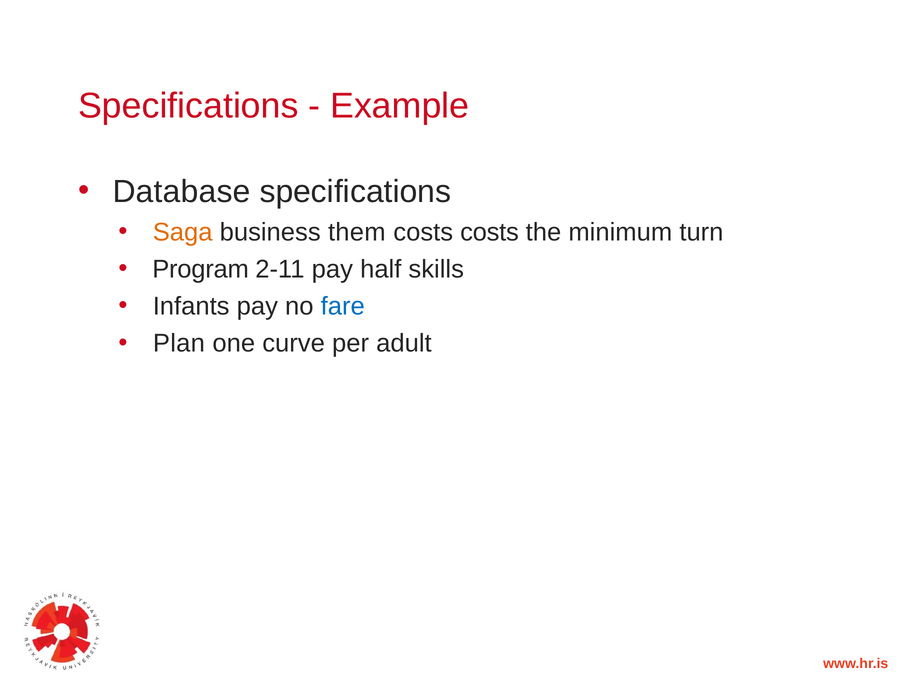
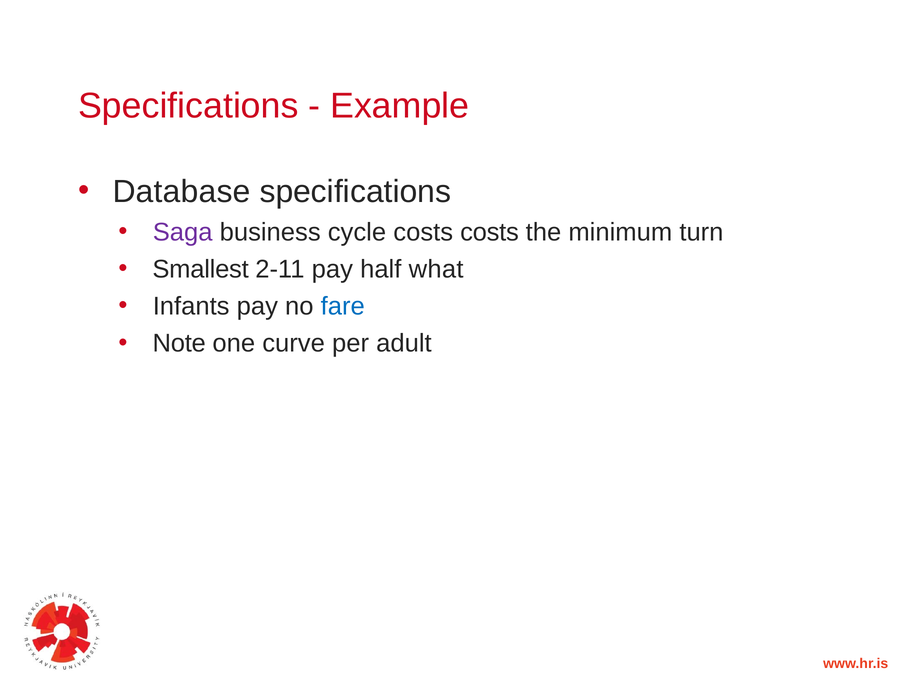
Saga colour: orange -> purple
them: them -> cycle
Program: Program -> Smallest
skills: skills -> what
Plan: Plan -> Note
